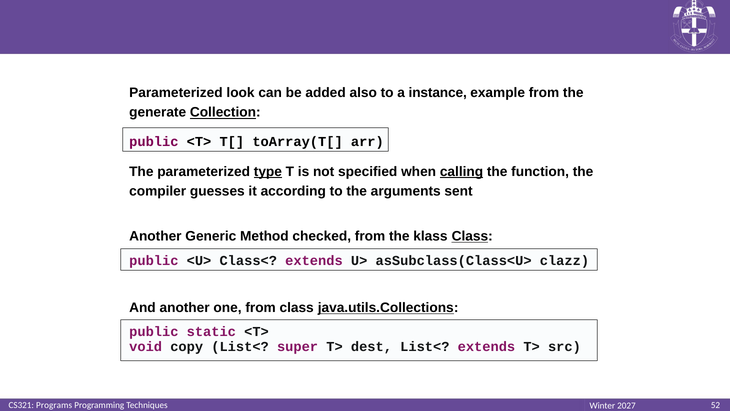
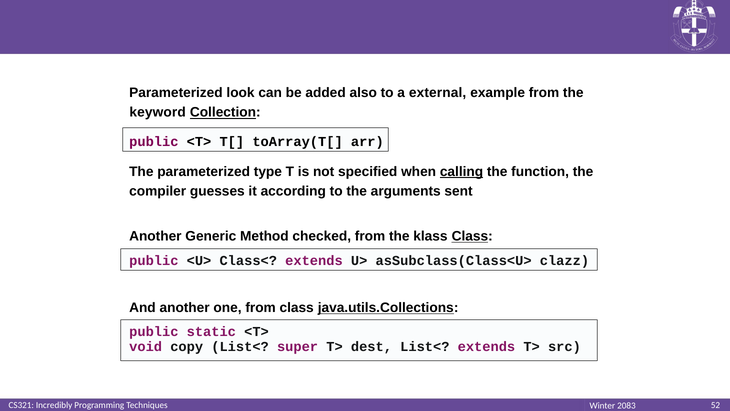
instance: instance -> external
generate: generate -> keyword
type underline: present -> none
Programs: Programs -> Incredibly
2027: 2027 -> 2083
